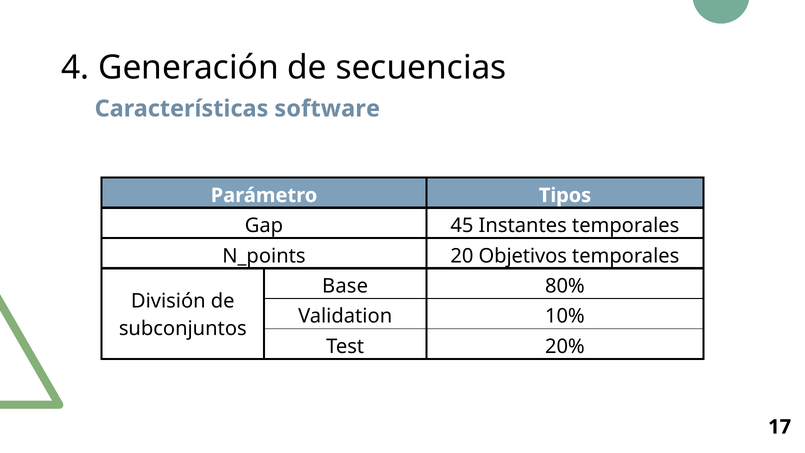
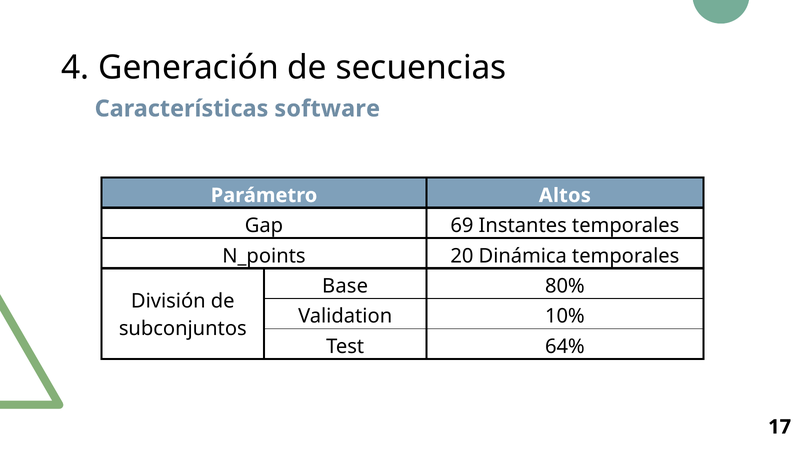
Tipos: Tipos -> Altos
45: 45 -> 69
Objetivos: Objetivos -> Dinámica
20%: 20% -> 64%
